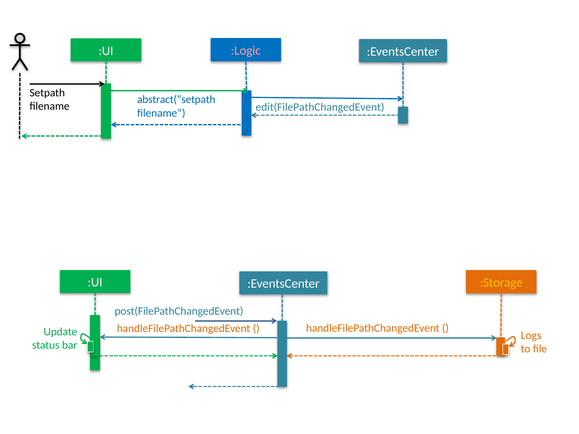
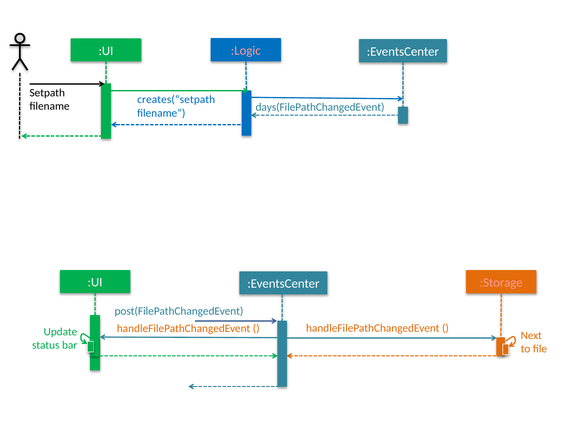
abstract(“setpath: abstract(“setpath -> creates(“setpath
edit(FilePathChangedEvent: edit(FilePathChangedEvent -> days(FilePathChangedEvent
:Storage colour: yellow -> pink
Logs: Logs -> Next
